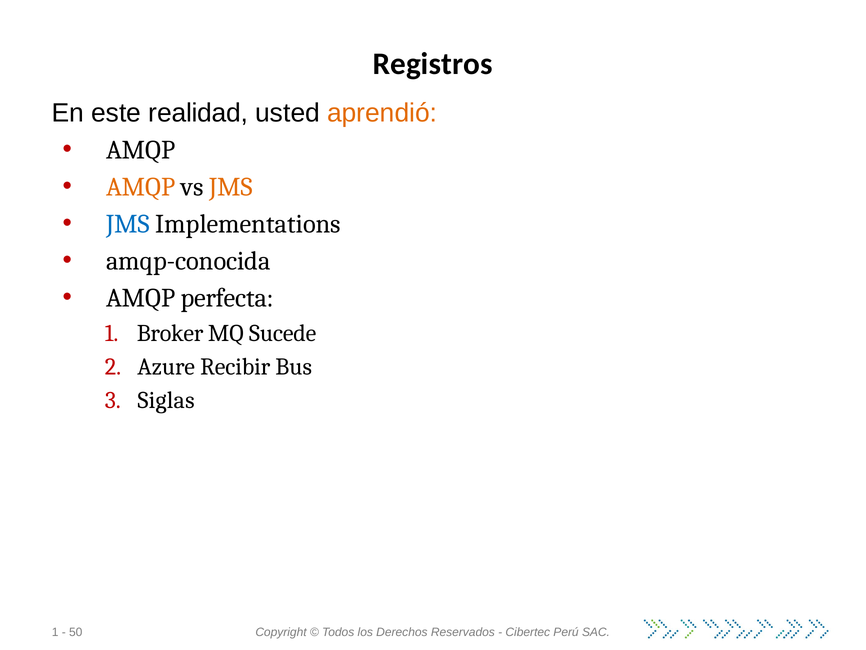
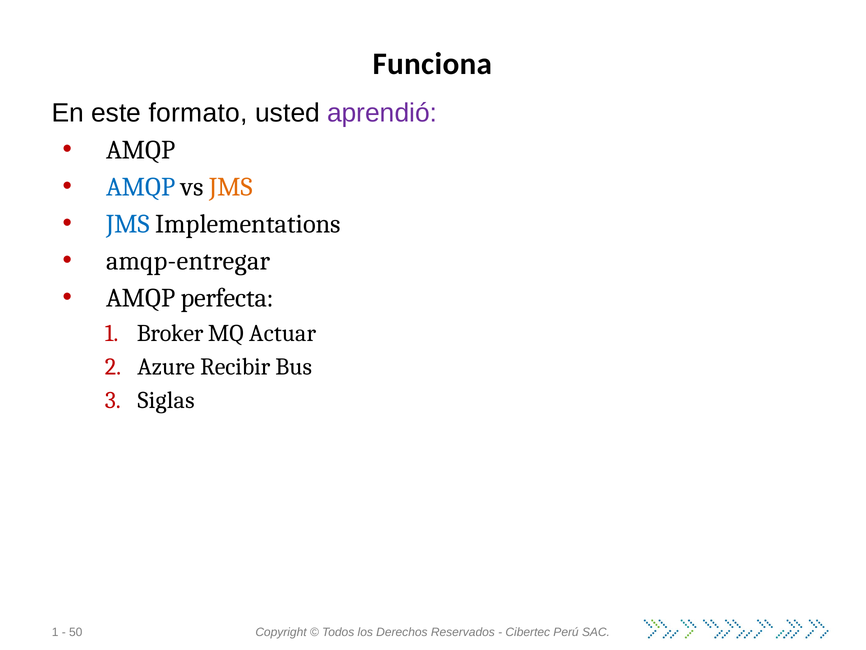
Registros: Registros -> Funciona
realidad: realidad -> formato
aprendió colour: orange -> purple
AMQP at (141, 187) colour: orange -> blue
amqp-conocida: amqp-conocida -> amqp-entregar
Sucede: Sucede -> Actuar
